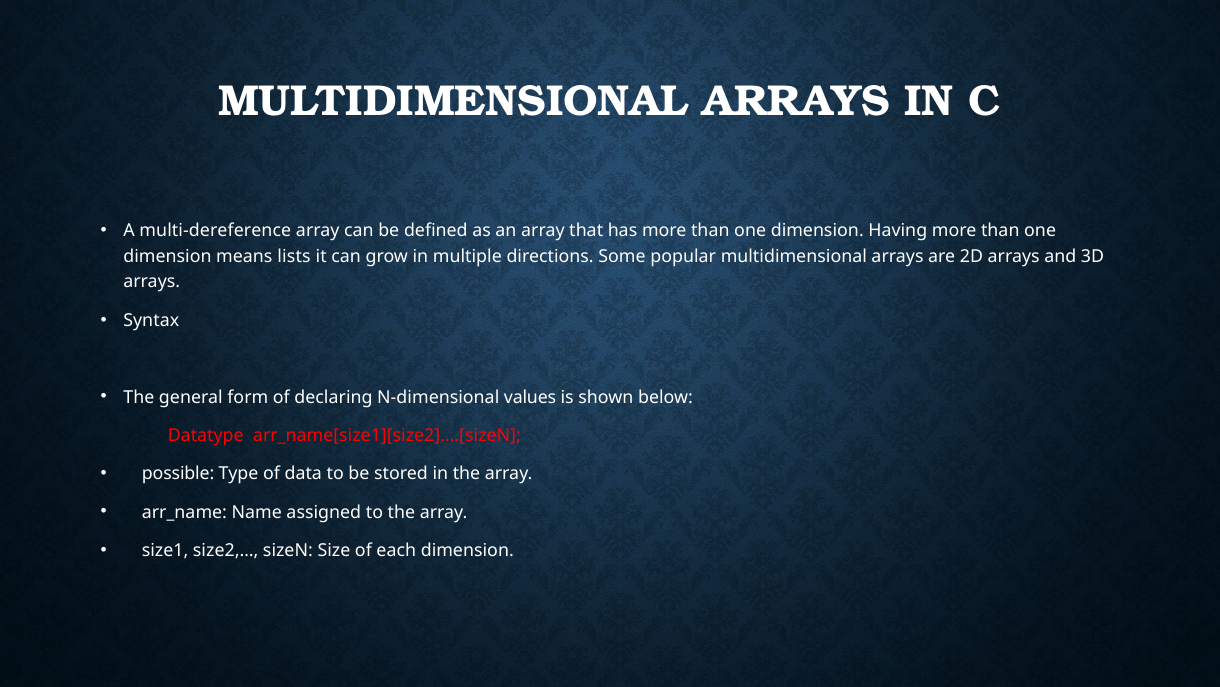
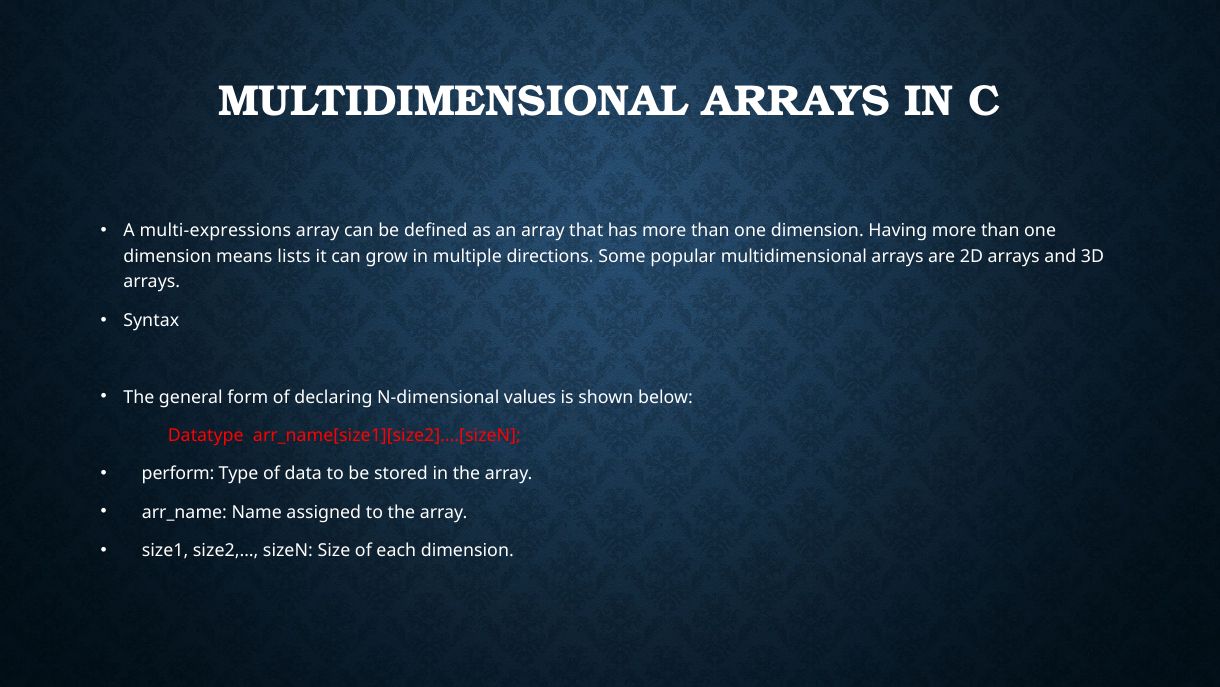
multi-dereference: multi-dereference -> multi-expressions
possible: possible -> perform
